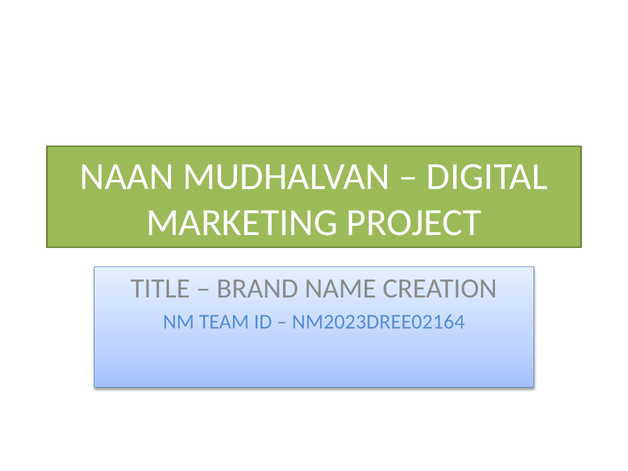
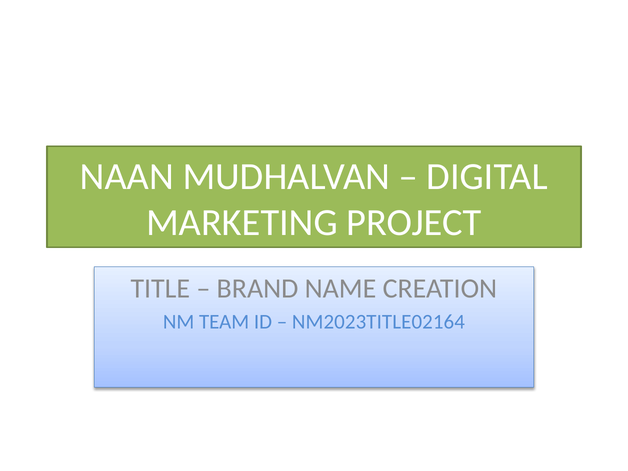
NM2023DREE02164: NM2023DREE02164 -> NM2023TITLE02164
